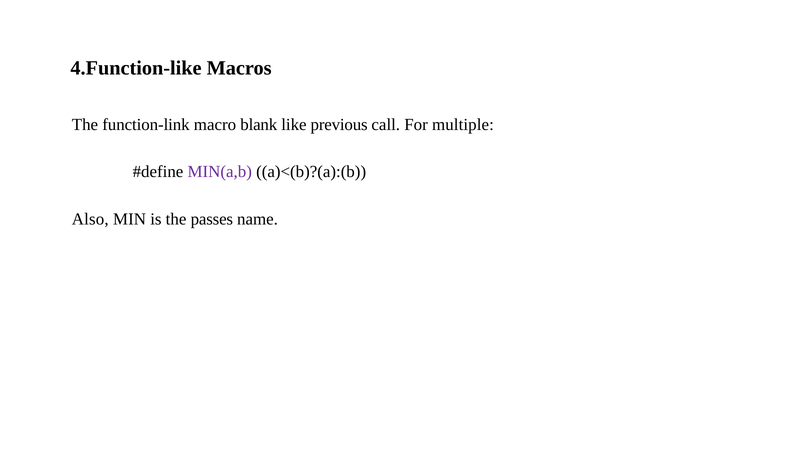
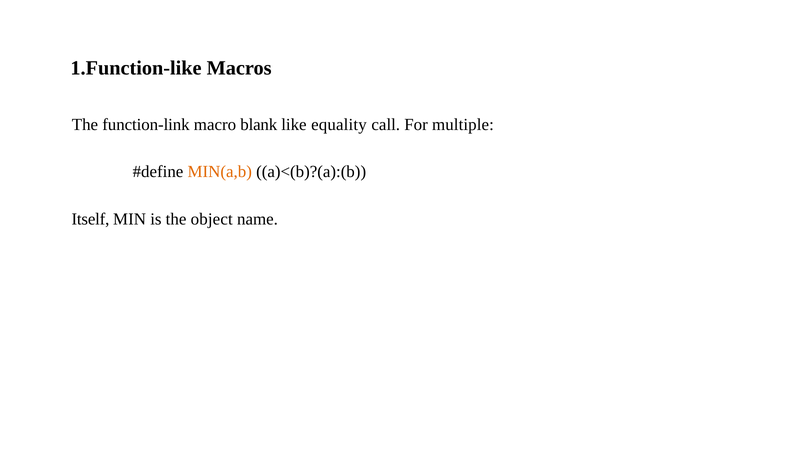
4.Function-like: 4.Function-like -> 1.Function-like
previous: previous -> equality
MIN(a,b colour: purple -> orange
Also: Also -> Itself
passes: passes -> object
